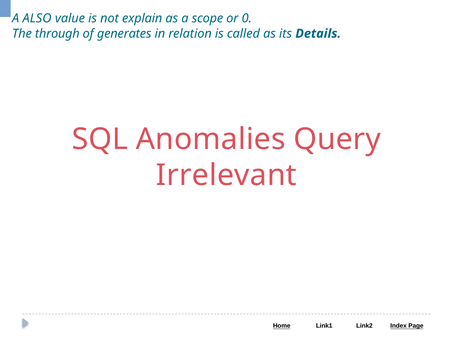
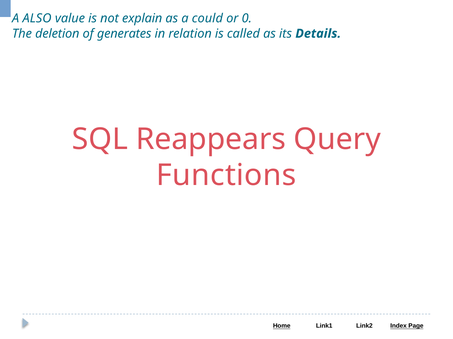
scope: scope -> could
through: through -> deletion
Anomalies: Anomalies -> Reappears
Irrelevant: Irrelevant -> Functions
